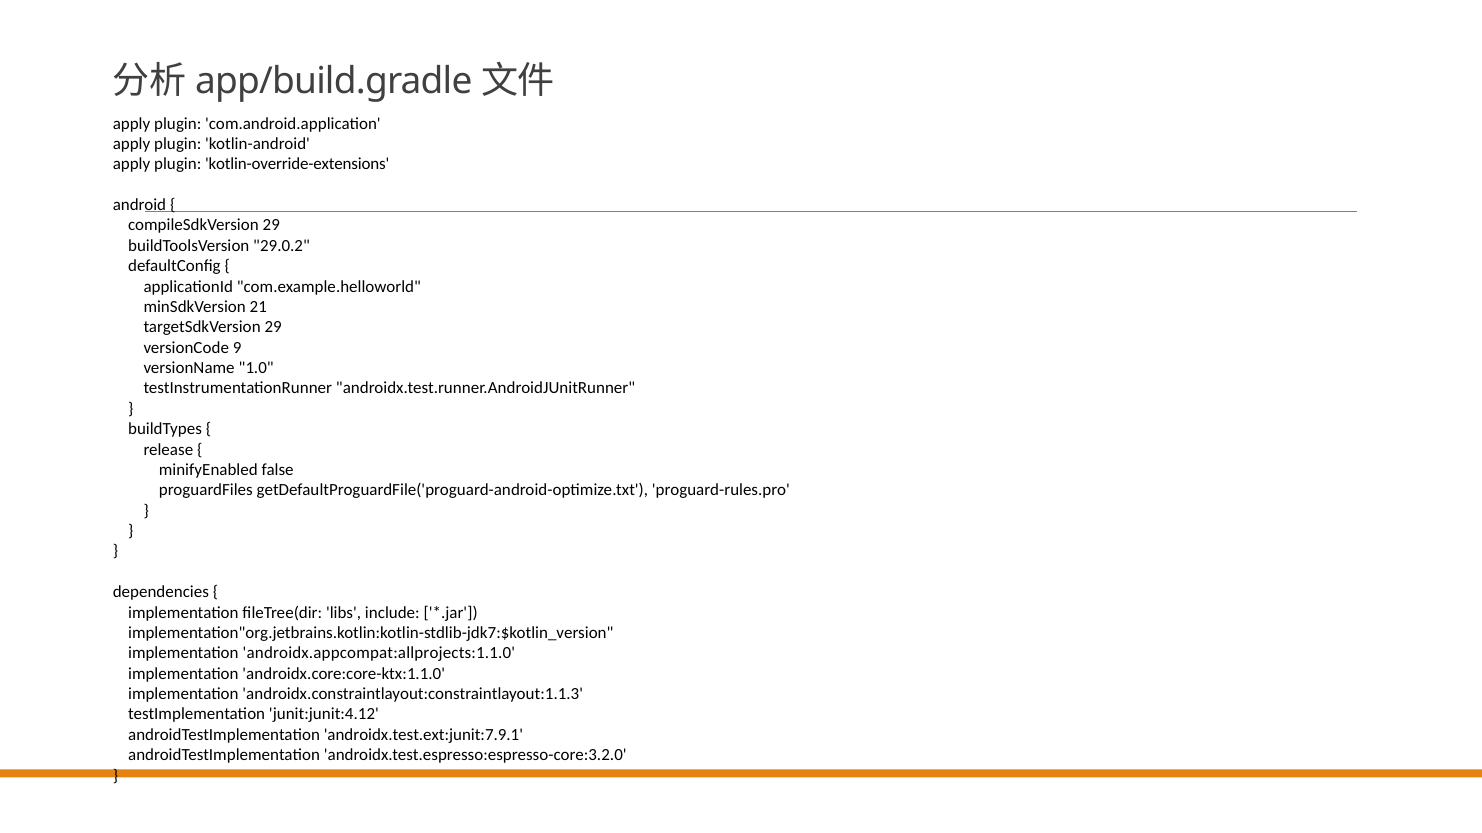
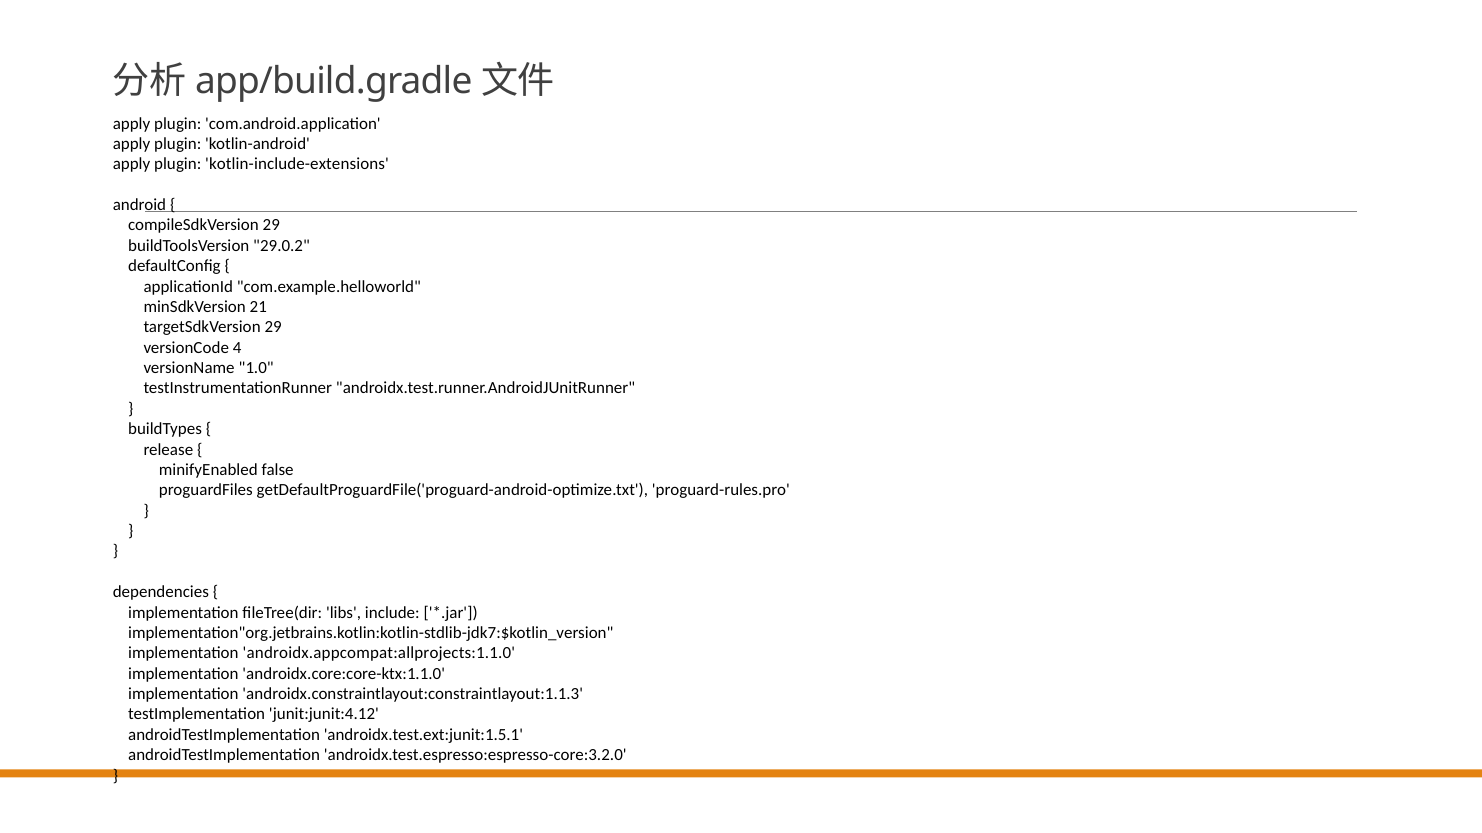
kotlin-override-extensions: kotlin-override-extensions -> kotlin-include-extensions
9: 9 -> 4
androidx.test.ext:junit:7.9.1: androidx.test.ext:junit:7.9.1 -> androidx.test.ext:junit:1.5.1
